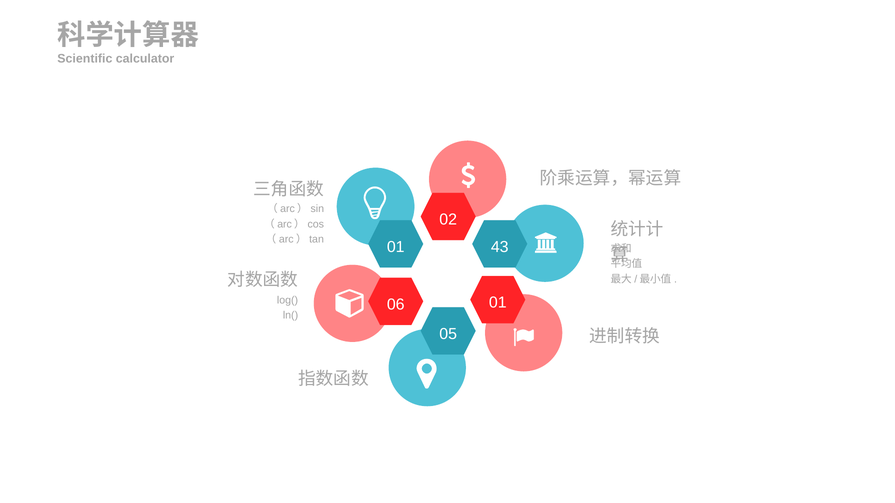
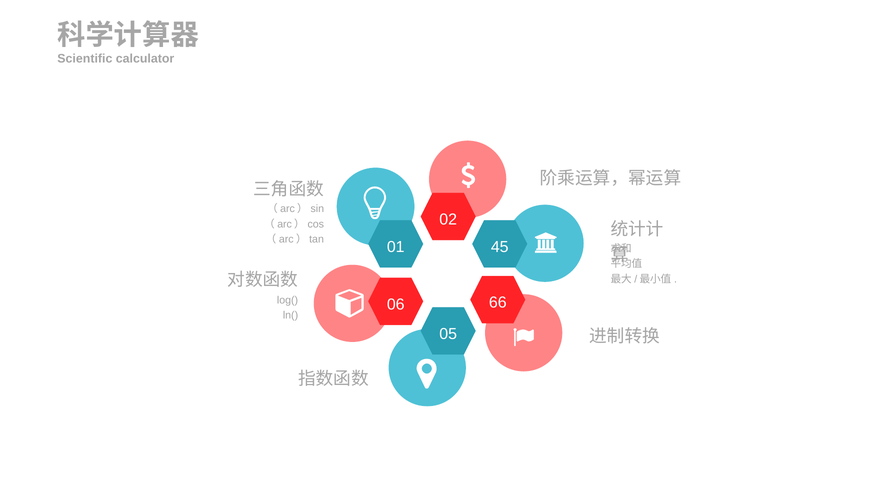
43: 43 -> 45
06 01: 01 -> 66
